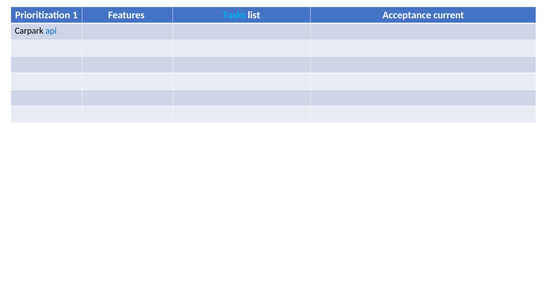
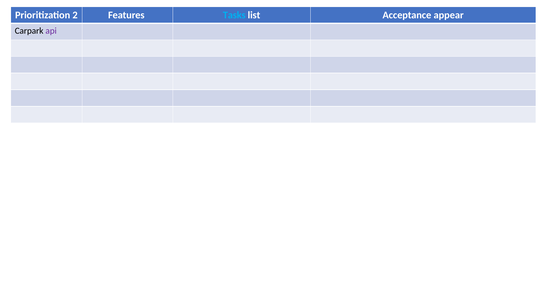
1: 1 -> 2
current: current -> appear
api colour: blue -> purple
